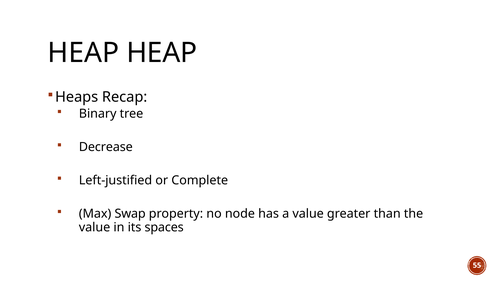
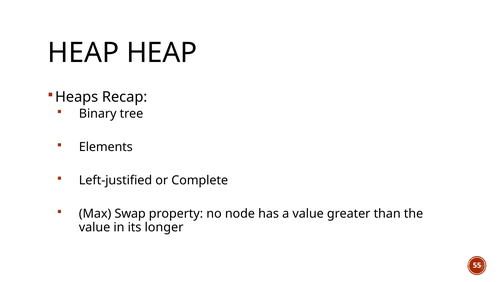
Decrease: Decrease -> Elements
spaces: spaces -> longer
